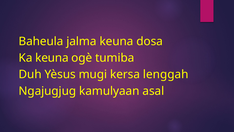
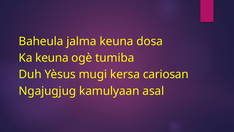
lenggah: lenggah -> cariosan
